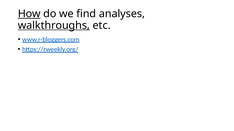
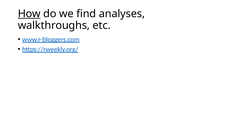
walkthroughs underline: present -> none
